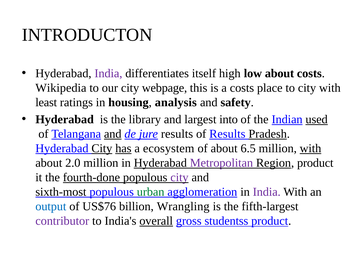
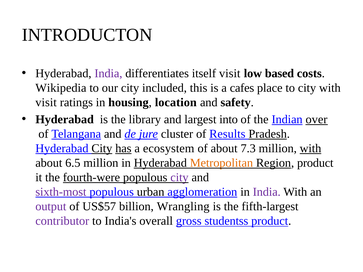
itself high: high -> visit
low about: about -> based
webpage: webpage -> included
a costs: costs -> cafes
least at (46, 102): least -> visit
analysis: analysis -> location
used: used -> over
and at (113, 134) underline: present -> none
jure results: results -> cluster
6.5: 6.5 -> 7.3
2.0: 2.0 -> 6.5
Metropolitan colour: purple -> orange
fourth-done: fourth-done -> fourth-were
sixth-most colour: black -> purple
urban colour: green -> black
output colour: blue -> purple
US$76: US$76 -> US$57
overall underline: present -> none
